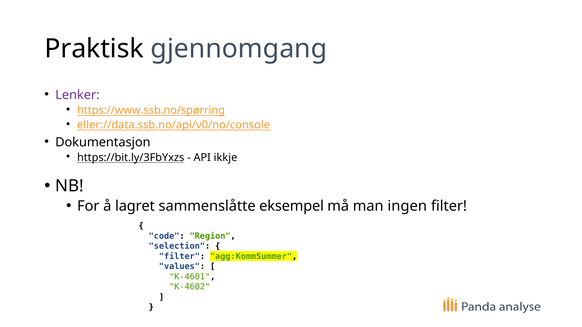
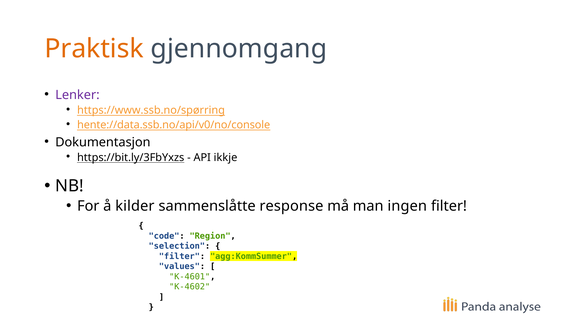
Praktisk colour: black -> orange
eller://data.ssb.no/api/v0/no/console: eller://data.ssb.no/api/v0/no/console -> hente://data.ssb.no/api/v0/no/console
lagret: lagret -> kilder
eksempel: eksempel -> response
